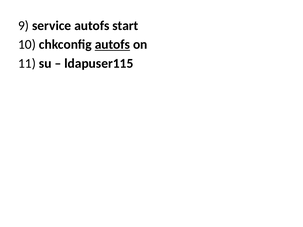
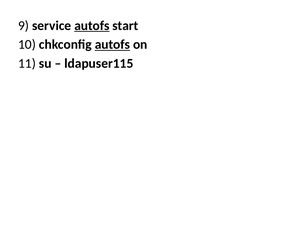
autofs at (92, 26) underline: none -> present
